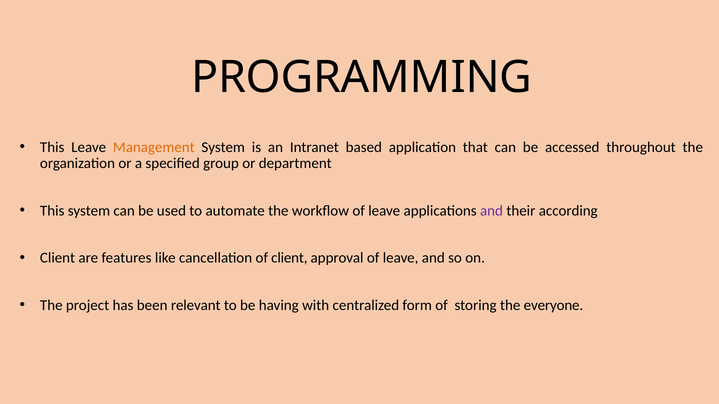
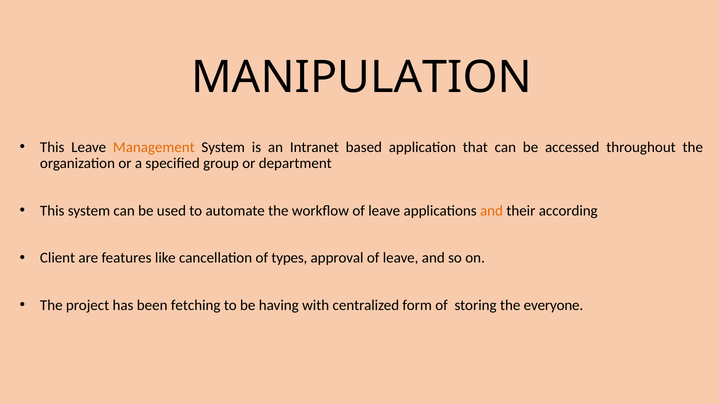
PROGRAMMING: PROGRAMMING -> MANIPULATION
and at (492, 211) colour: purple -> orange
of client: client -> types
relevant: relevant -> fetching
